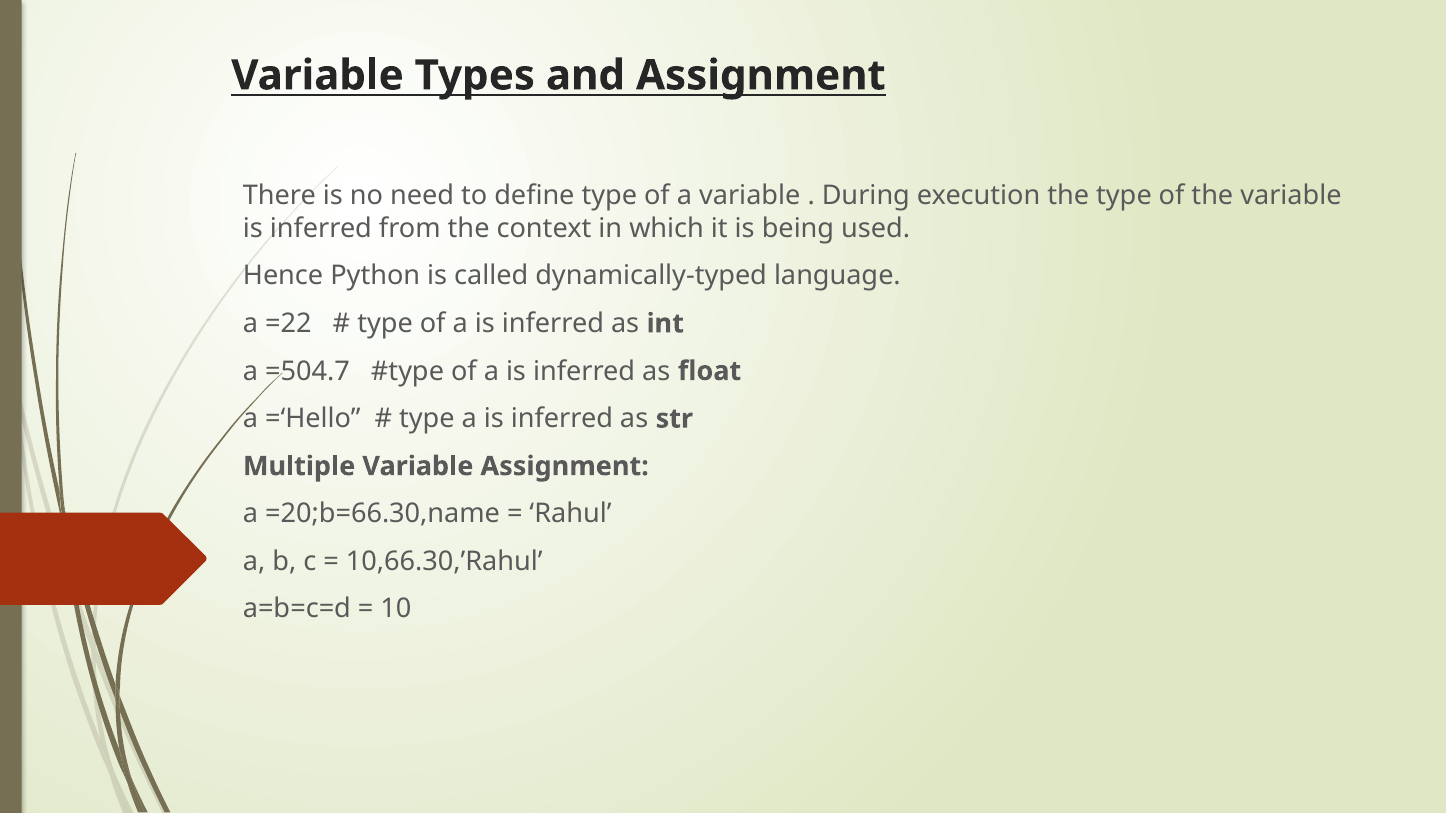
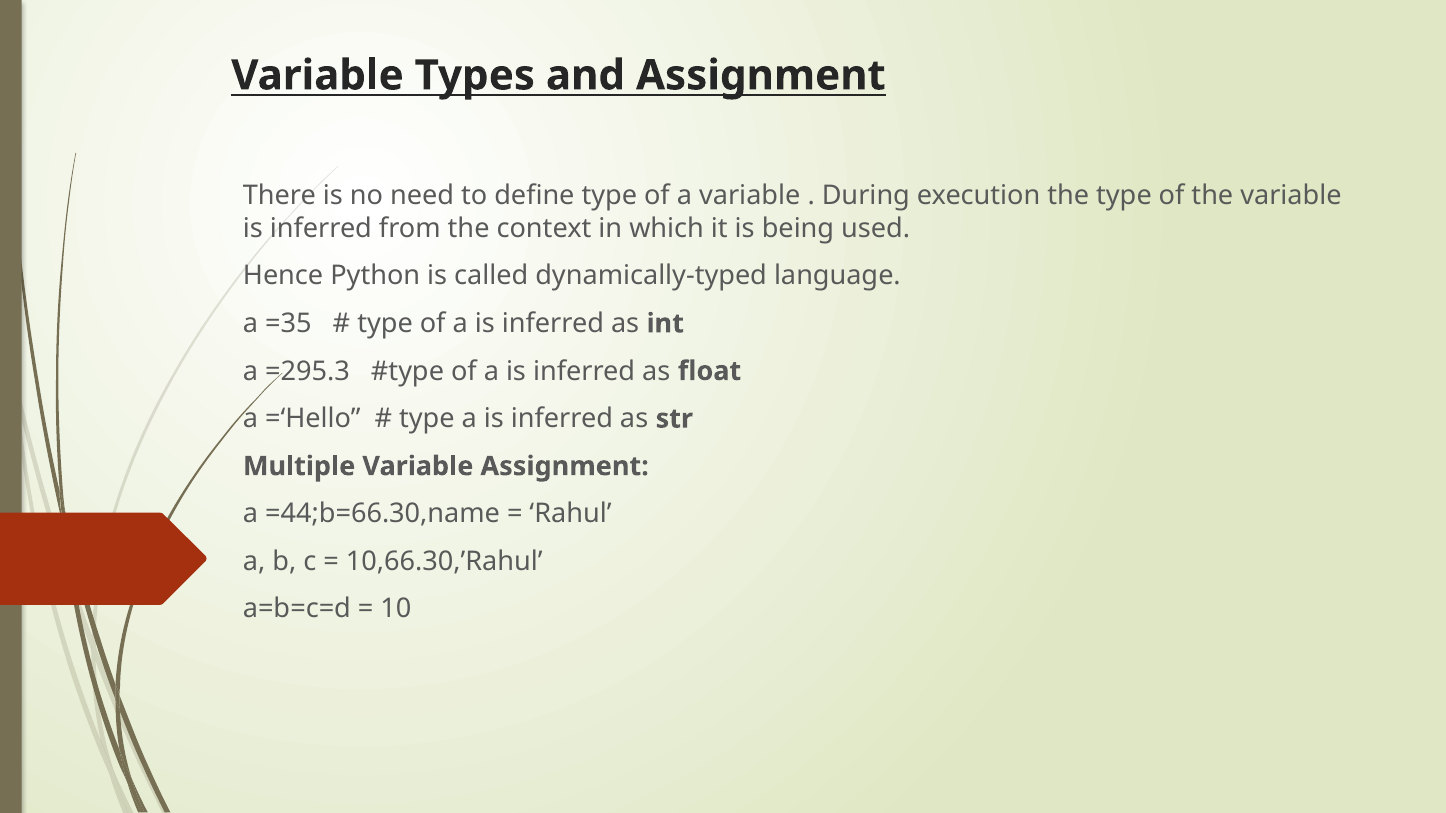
=22: =22 -> =35
=504.7: =504.7 -> =295.3
=20;b=66.30,name: =20;b=66.30,name -> =44;b=66.30,name
